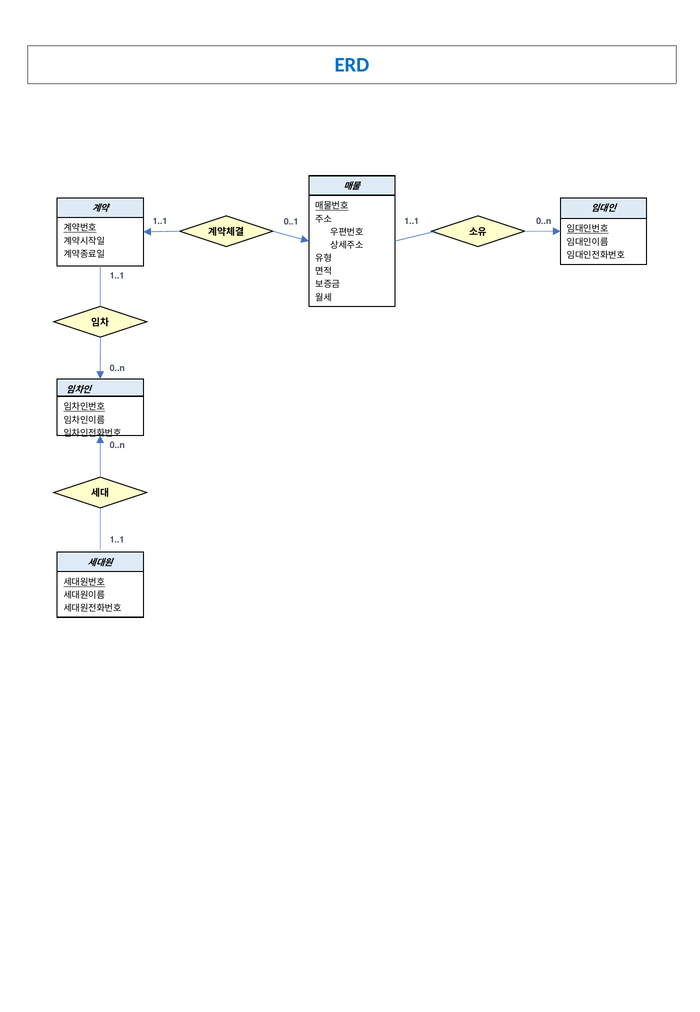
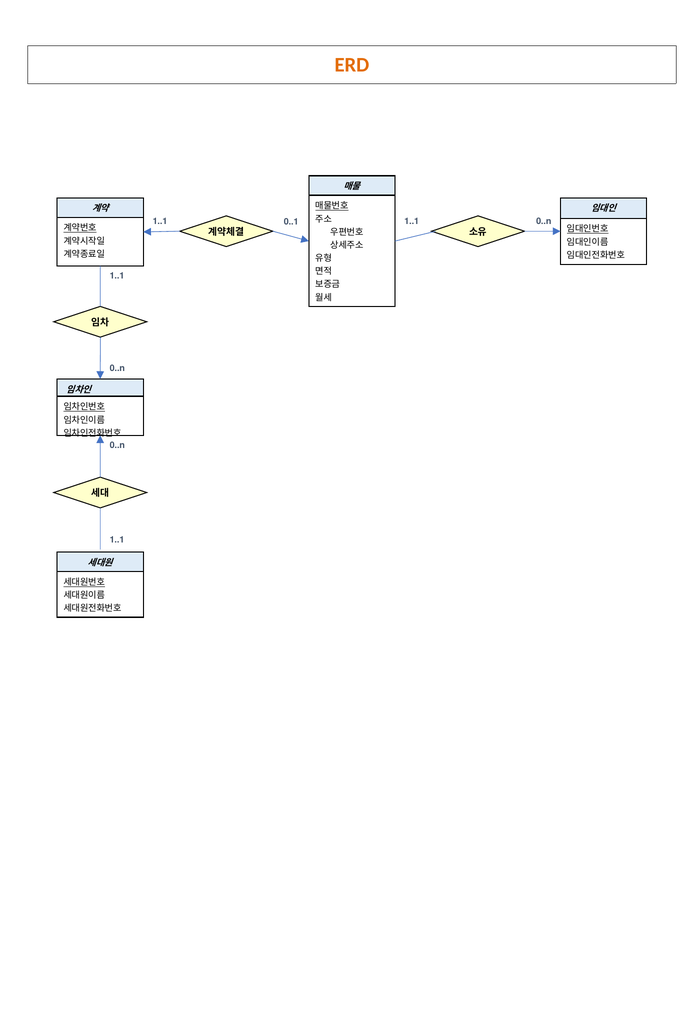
ERD colour: blue -> orange
